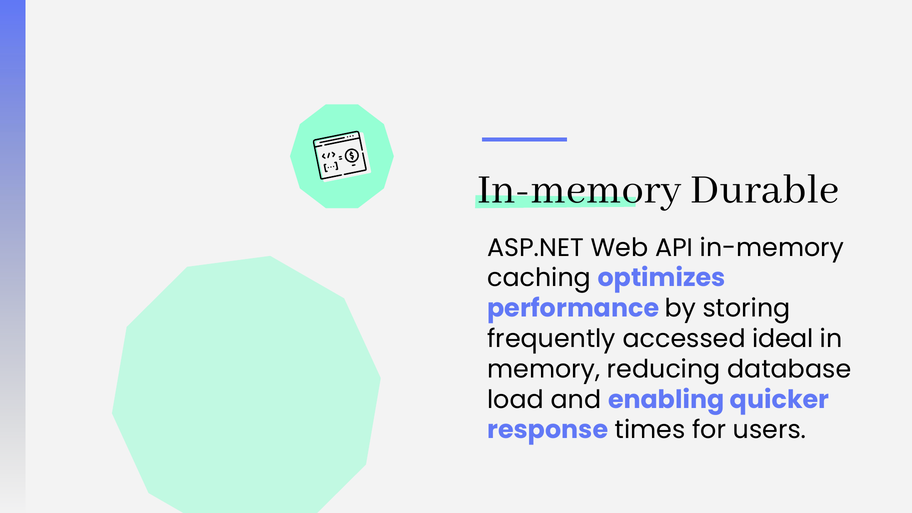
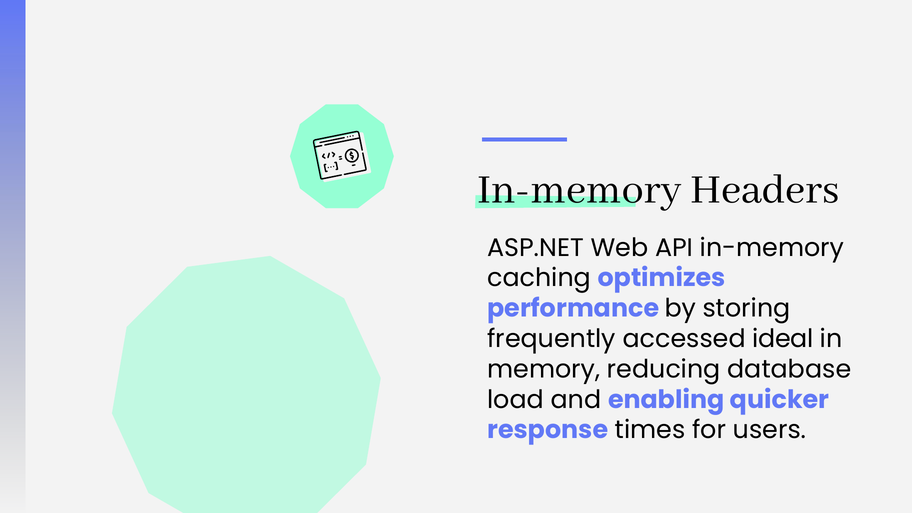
Durable: Durable -> Headers
